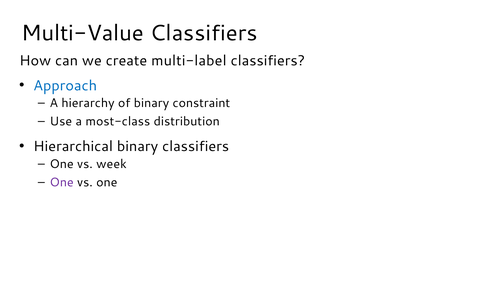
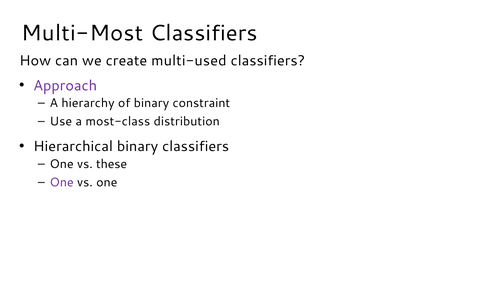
Multi-Value: Multi-Value -> Multi-Most
multi-label: multi-label -> multi-used
Approach colour: blue -> purple
week: week -> these
